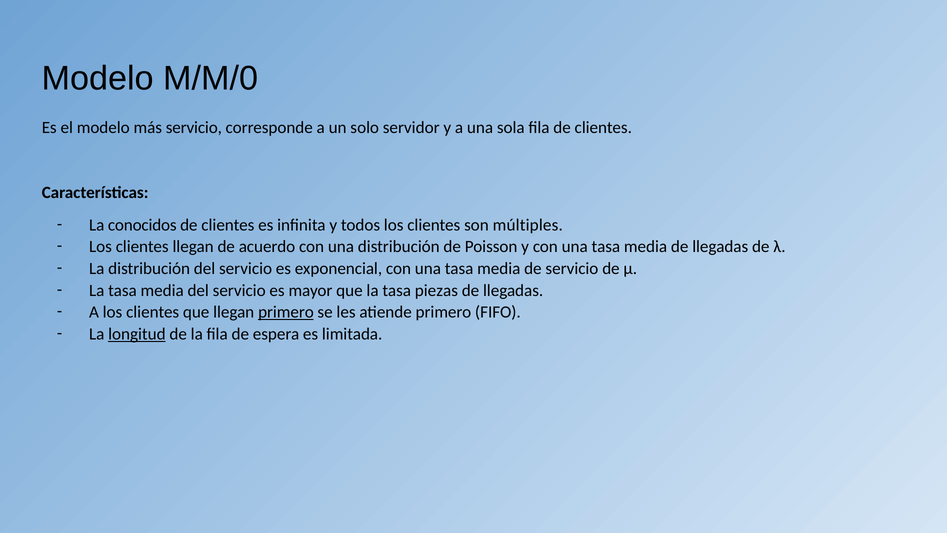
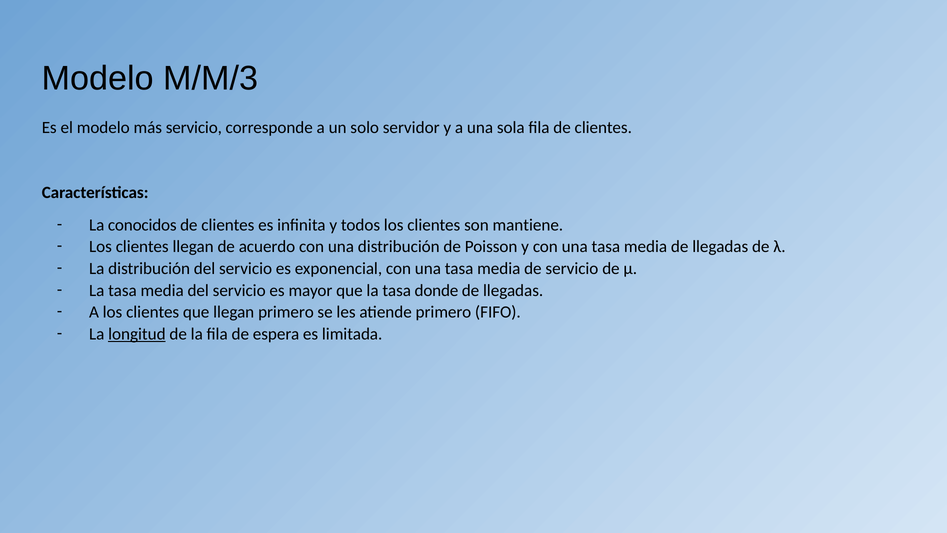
M/M/0: M/M/0 -> M/M/3
múltiples: múltiples -> mantiene
piezas: piezas -> donde
primero at (286, 312) underline: present -> none
